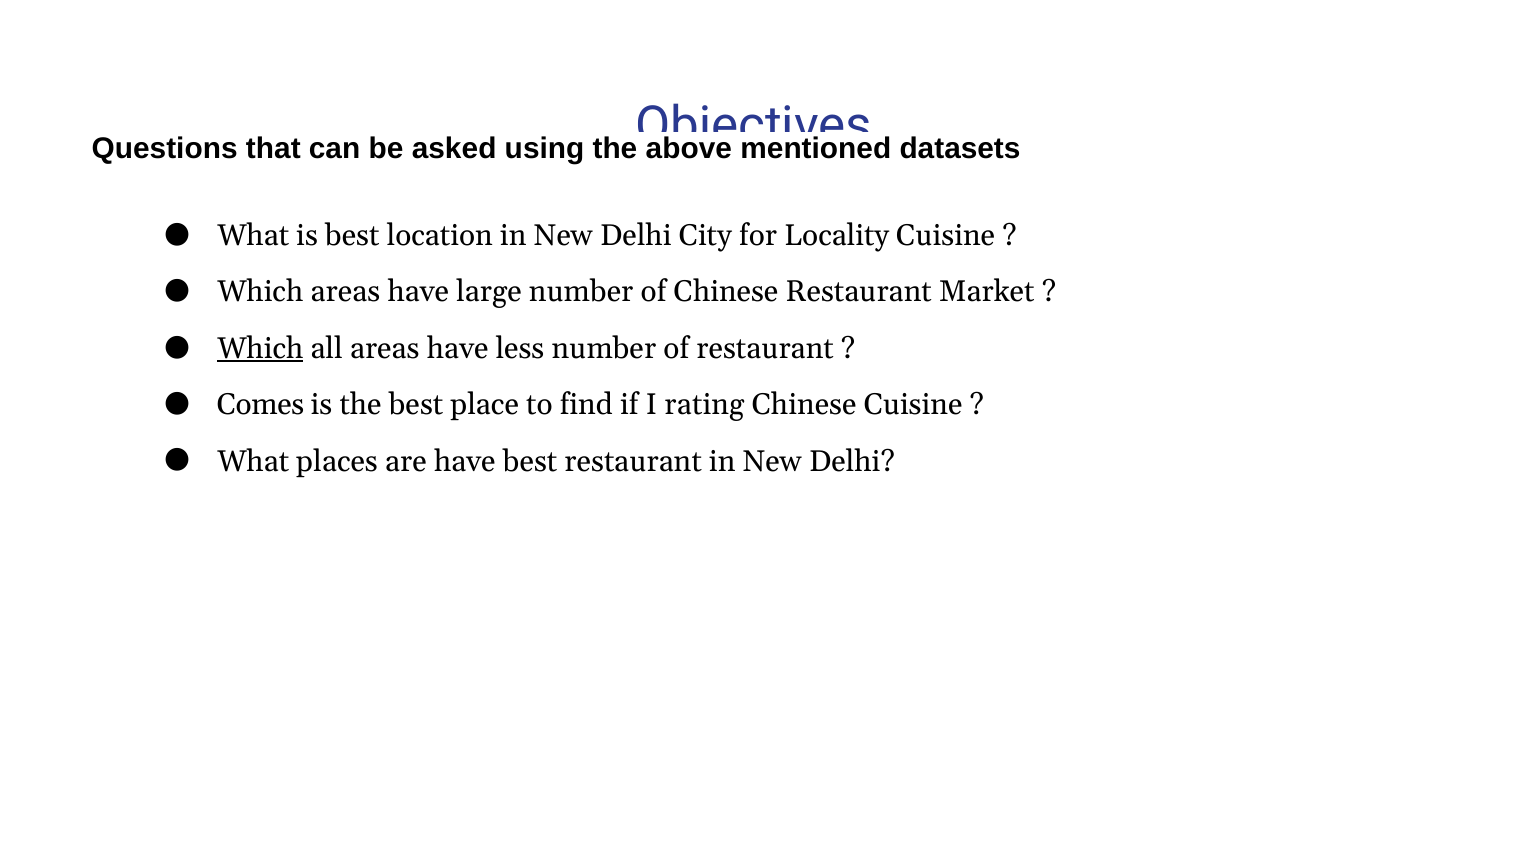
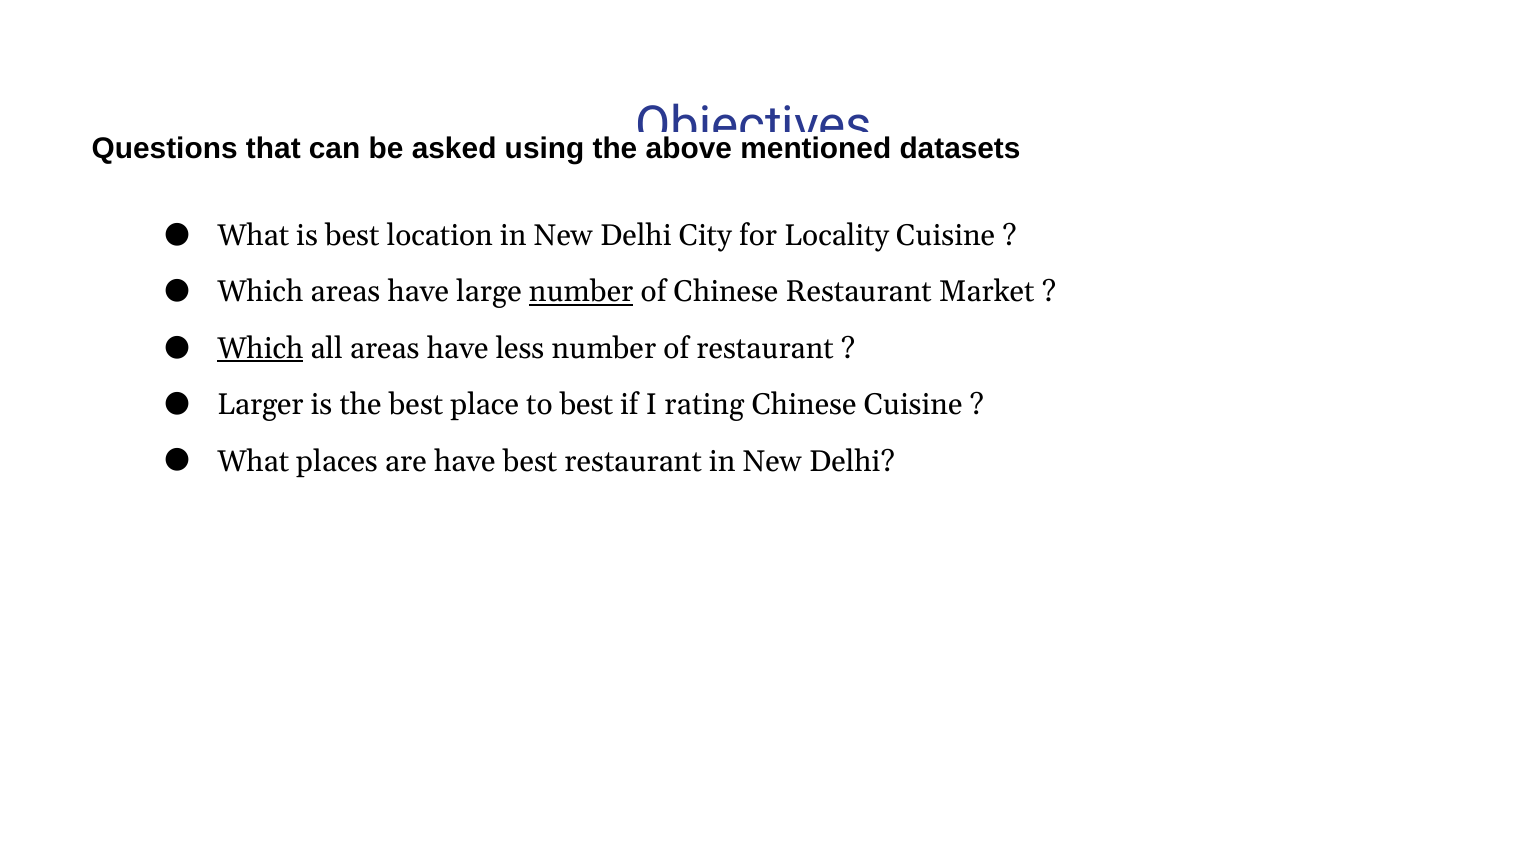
number at (581, 292) underline: none -> present
Comes: Comes -> Larger
to find: find -> best
